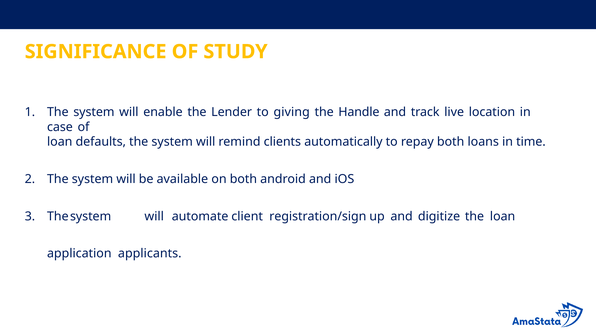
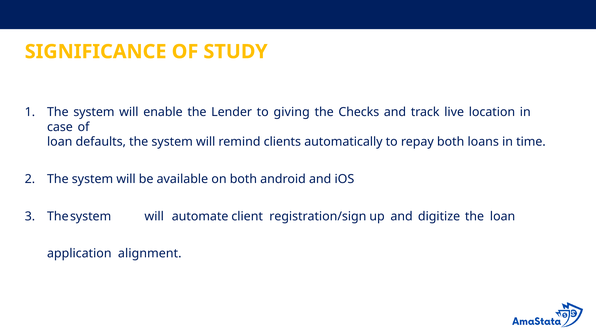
Handle: Handle -> Checks
applicants: applicants -> alignment
